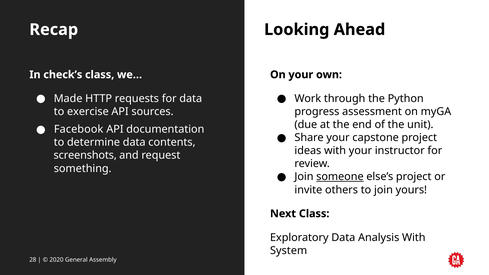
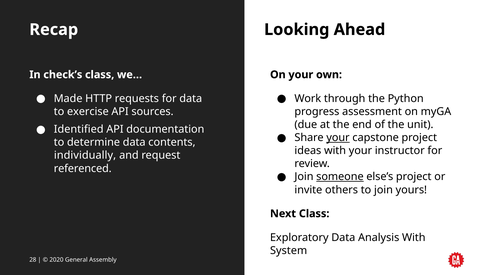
Facebook: Facebook -> Identified
your at (338, 138) underline: none -> present
screenshots: screenshots -> individually
something: something -> referenced
